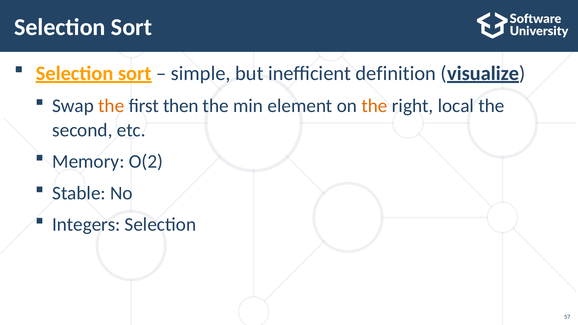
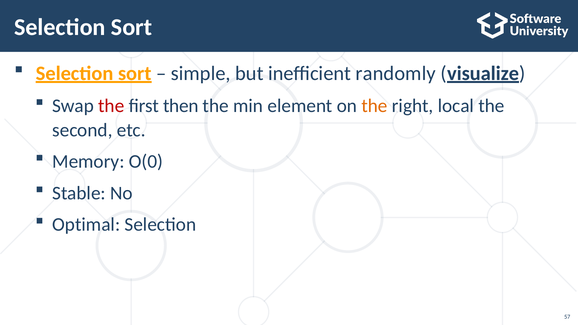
definition: definition -> randomly
the at (111, 106) colour: orange -> red
O(2: O(2 -> O(0
Integers: Integers -> Optimal
